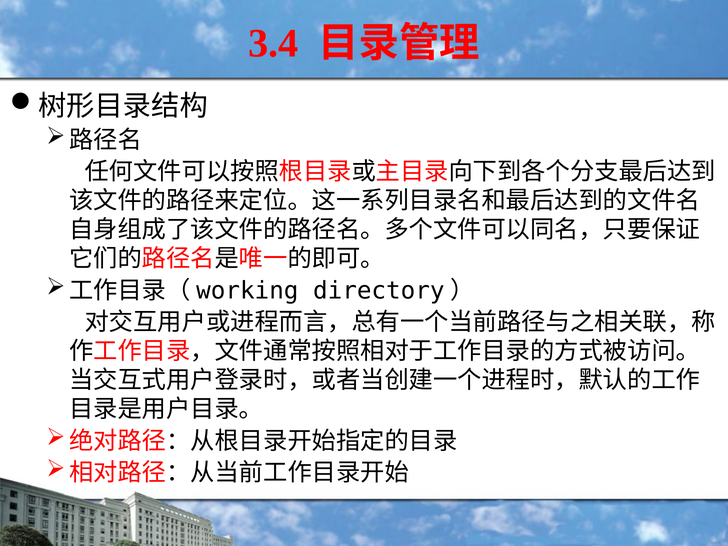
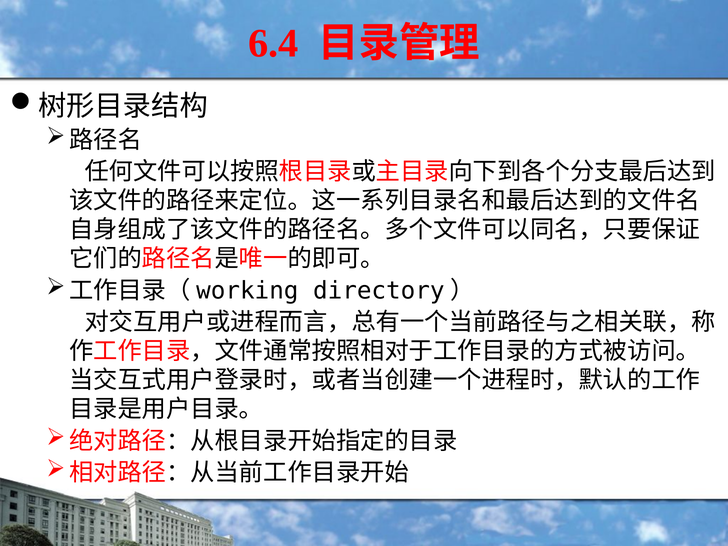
3.4: 3.4 -> 6.4
